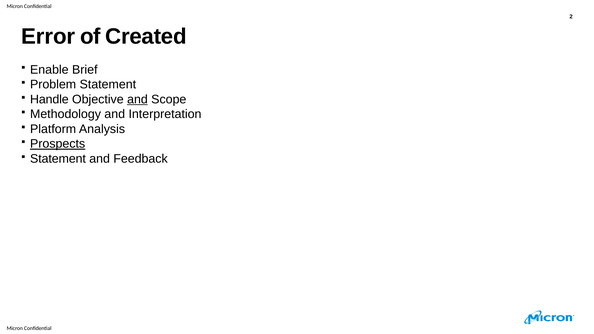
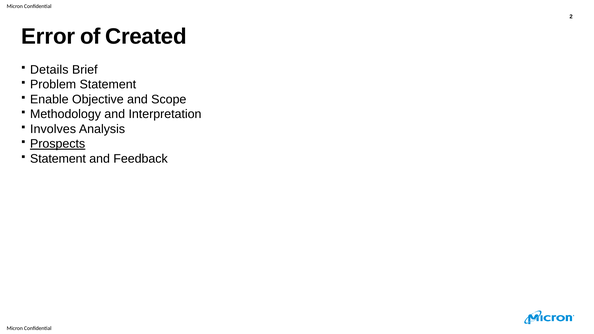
Enable: Enable -> Details
Handle: Handle -> Enable
and at (137, 99) underline: present -> none
Platform: Platform -> Involves
